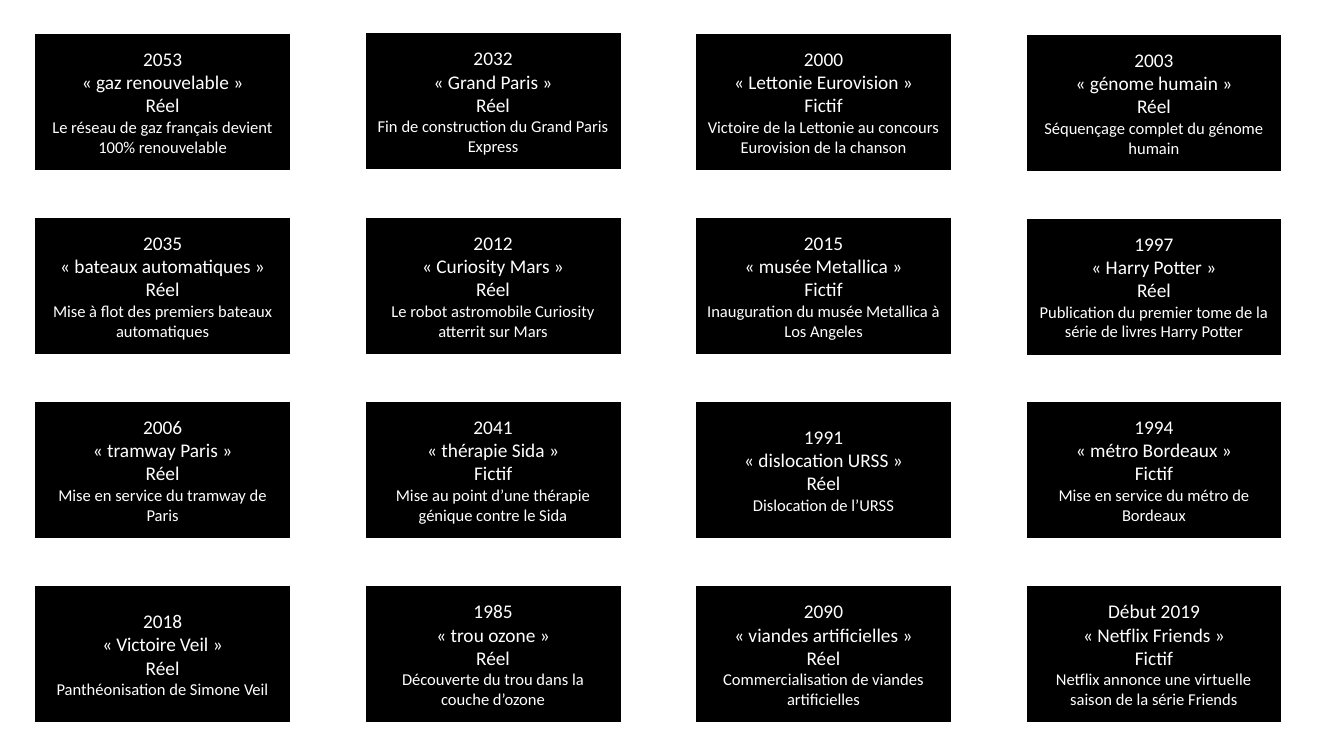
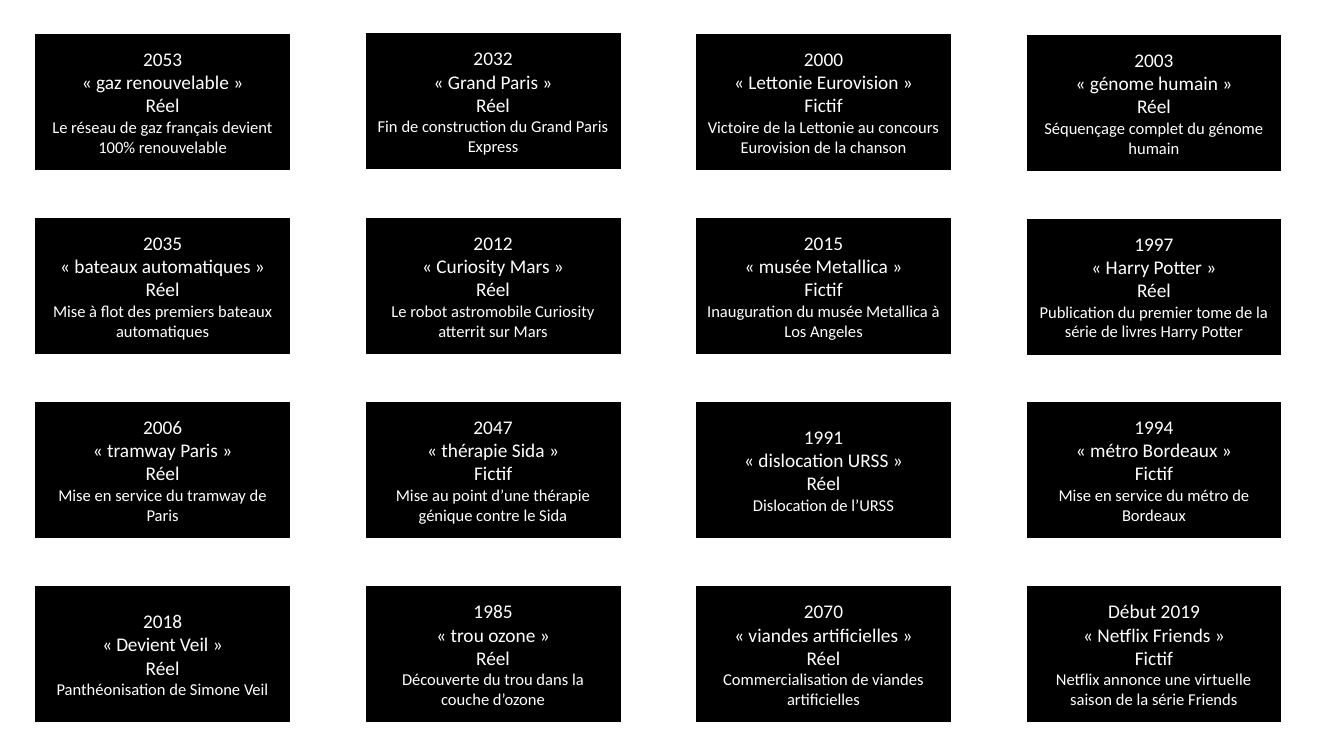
2041: 2041 -> 2047
2090: 2090 -> 2070
Victoire at (146, 645): Victoire -> Devient
